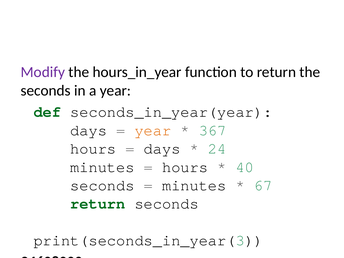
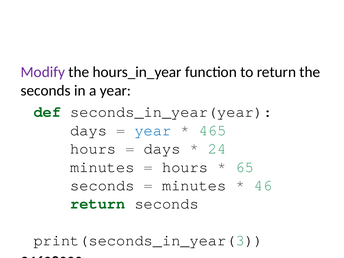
year at (153, 130) colour: orange -> blue
367: 367 -> 465
40: 40 -> 65
67: 67 -> 46
